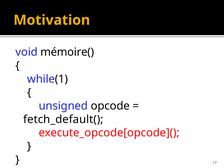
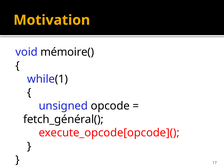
fetch_default(: fetch_default( -> fetch_général(
